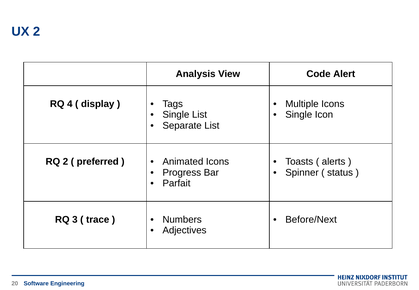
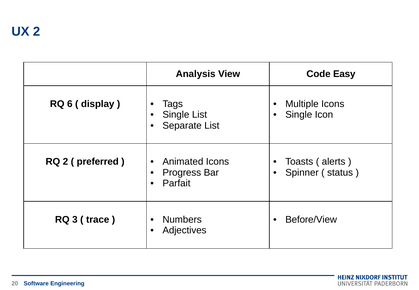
Alert: Alert -> Easy
4: 4 -> 6
Before/Next: Before/Next -> Before/View
